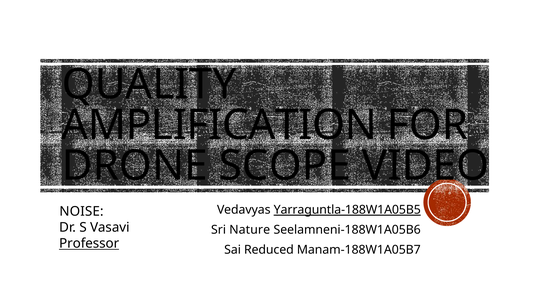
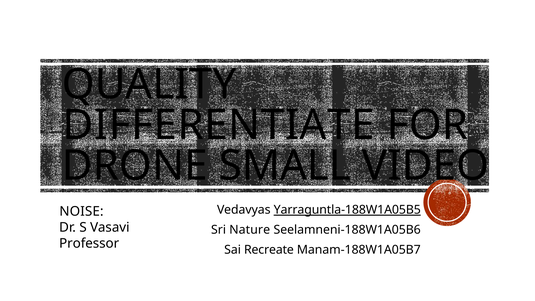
AMPLIFICATION: AMPLIFICATION -> DIFFERENTIATE
SCOPE: SCOPE -> SMALL
Professor underline: present -> none
Reduced: Reduced -> Recreate
